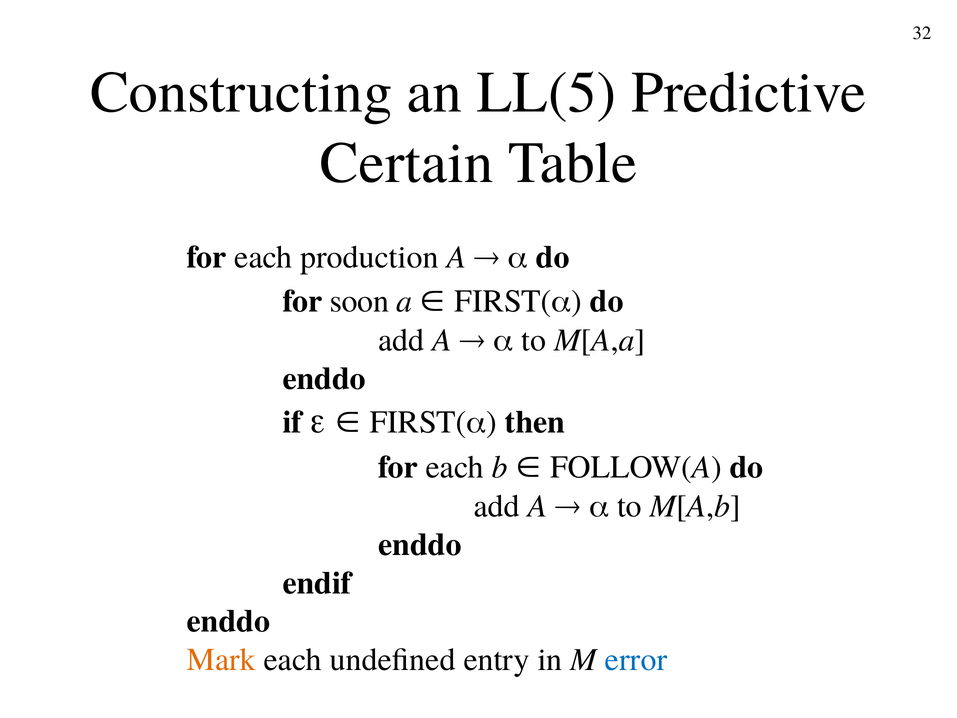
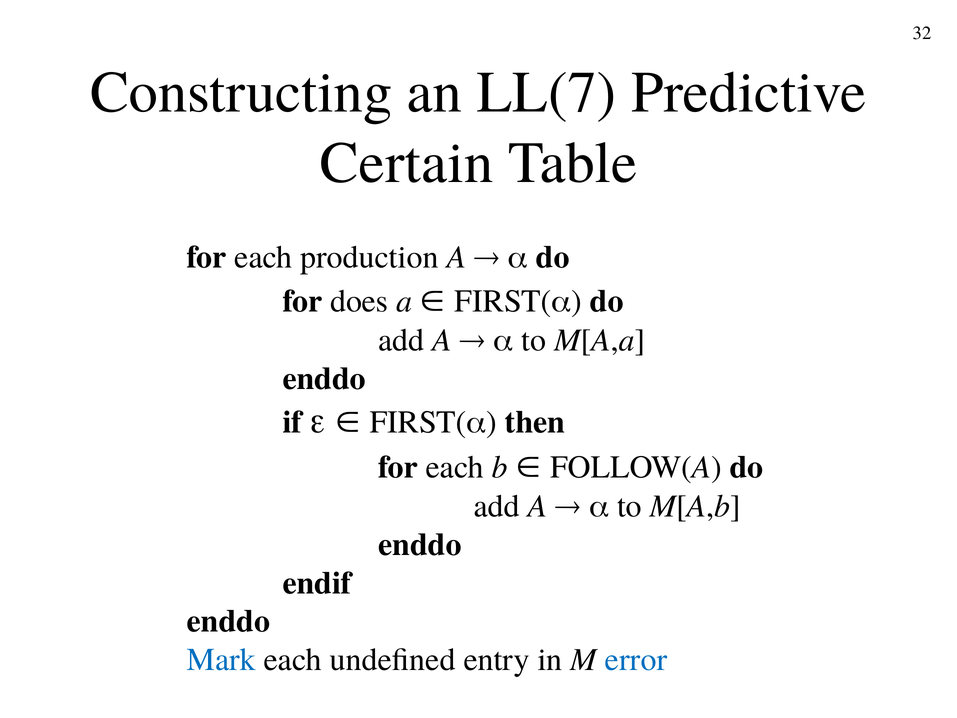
LL(5: LL(5 -> LL(7
soon: soon -> does
Mark colour: orange -> blue
